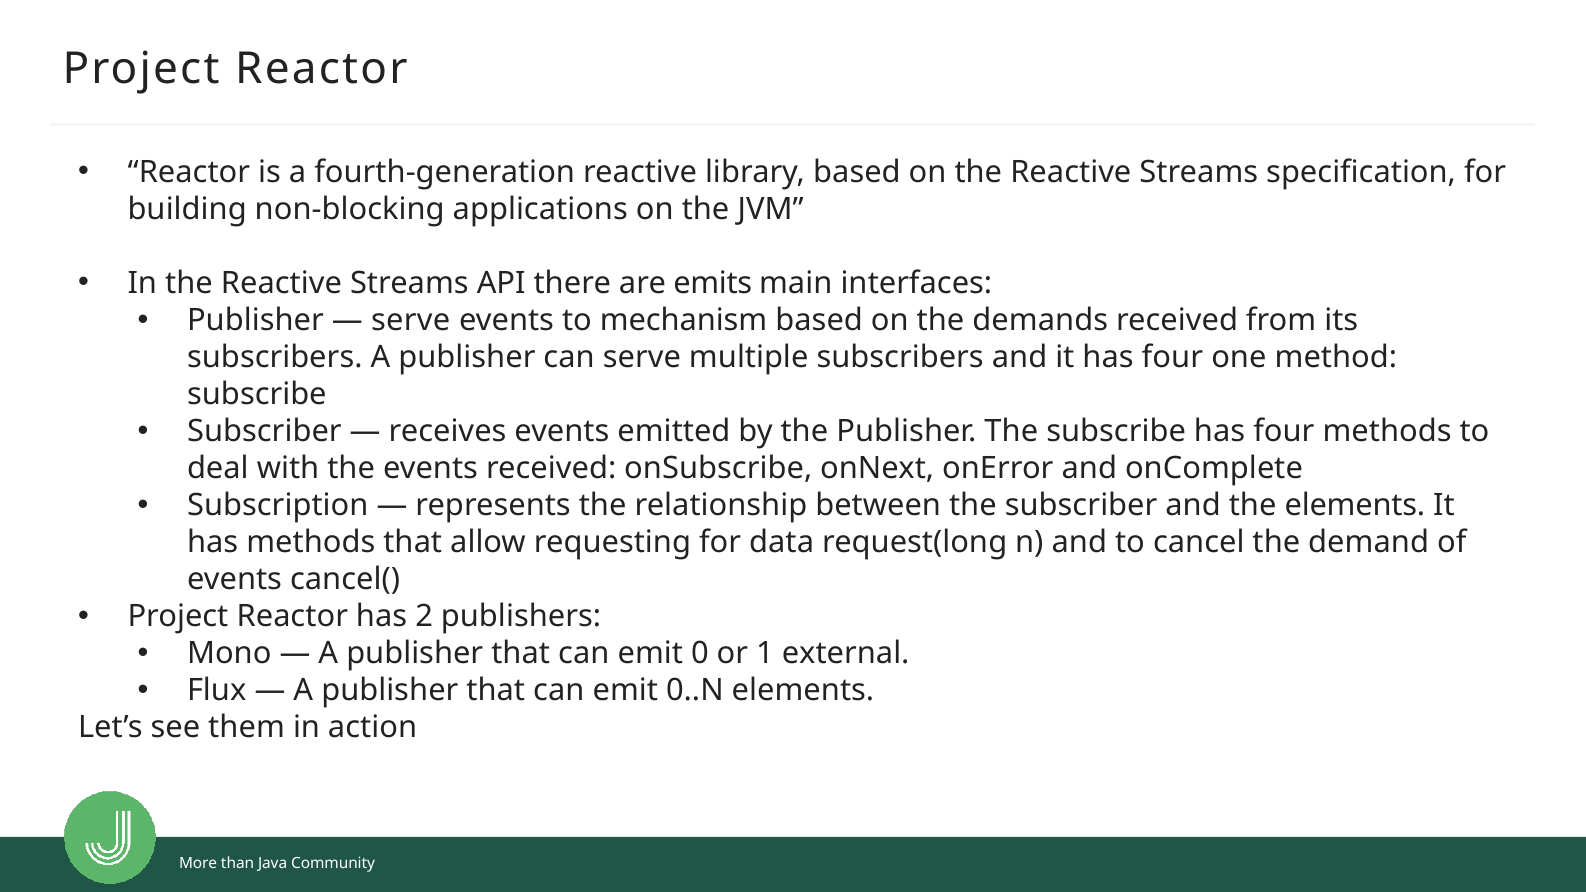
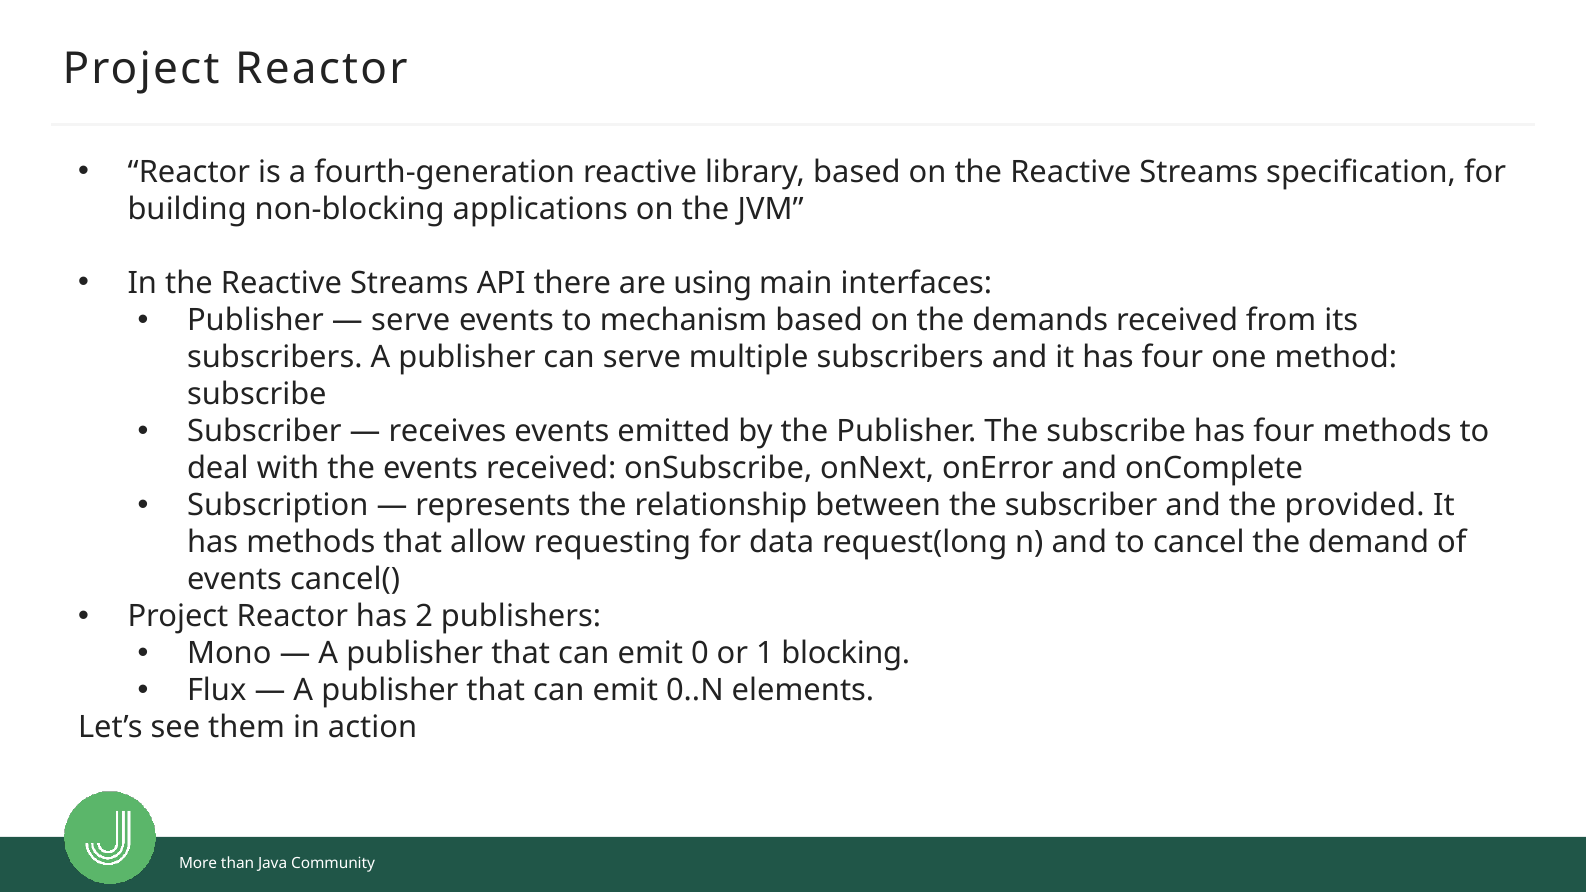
emits: emits -> using
the elements: elements -> provided
external: external -> blocking
